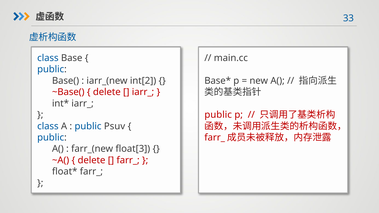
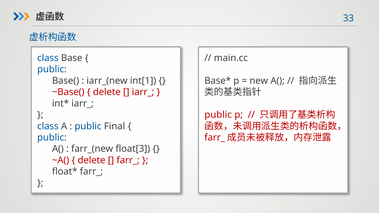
int[2: int[2 -> int[1
Psuv: Psuv -> Final
